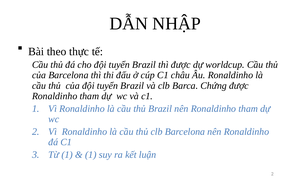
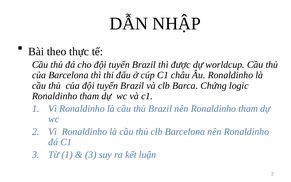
Chứng được: được -> logic
1 at (91, 155): 1 -> 3
